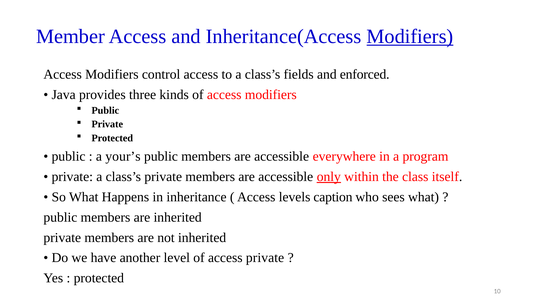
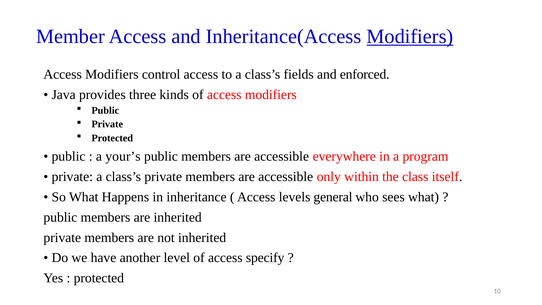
only underline: present -> none
caption: caption -> general
access private: private -> specify
